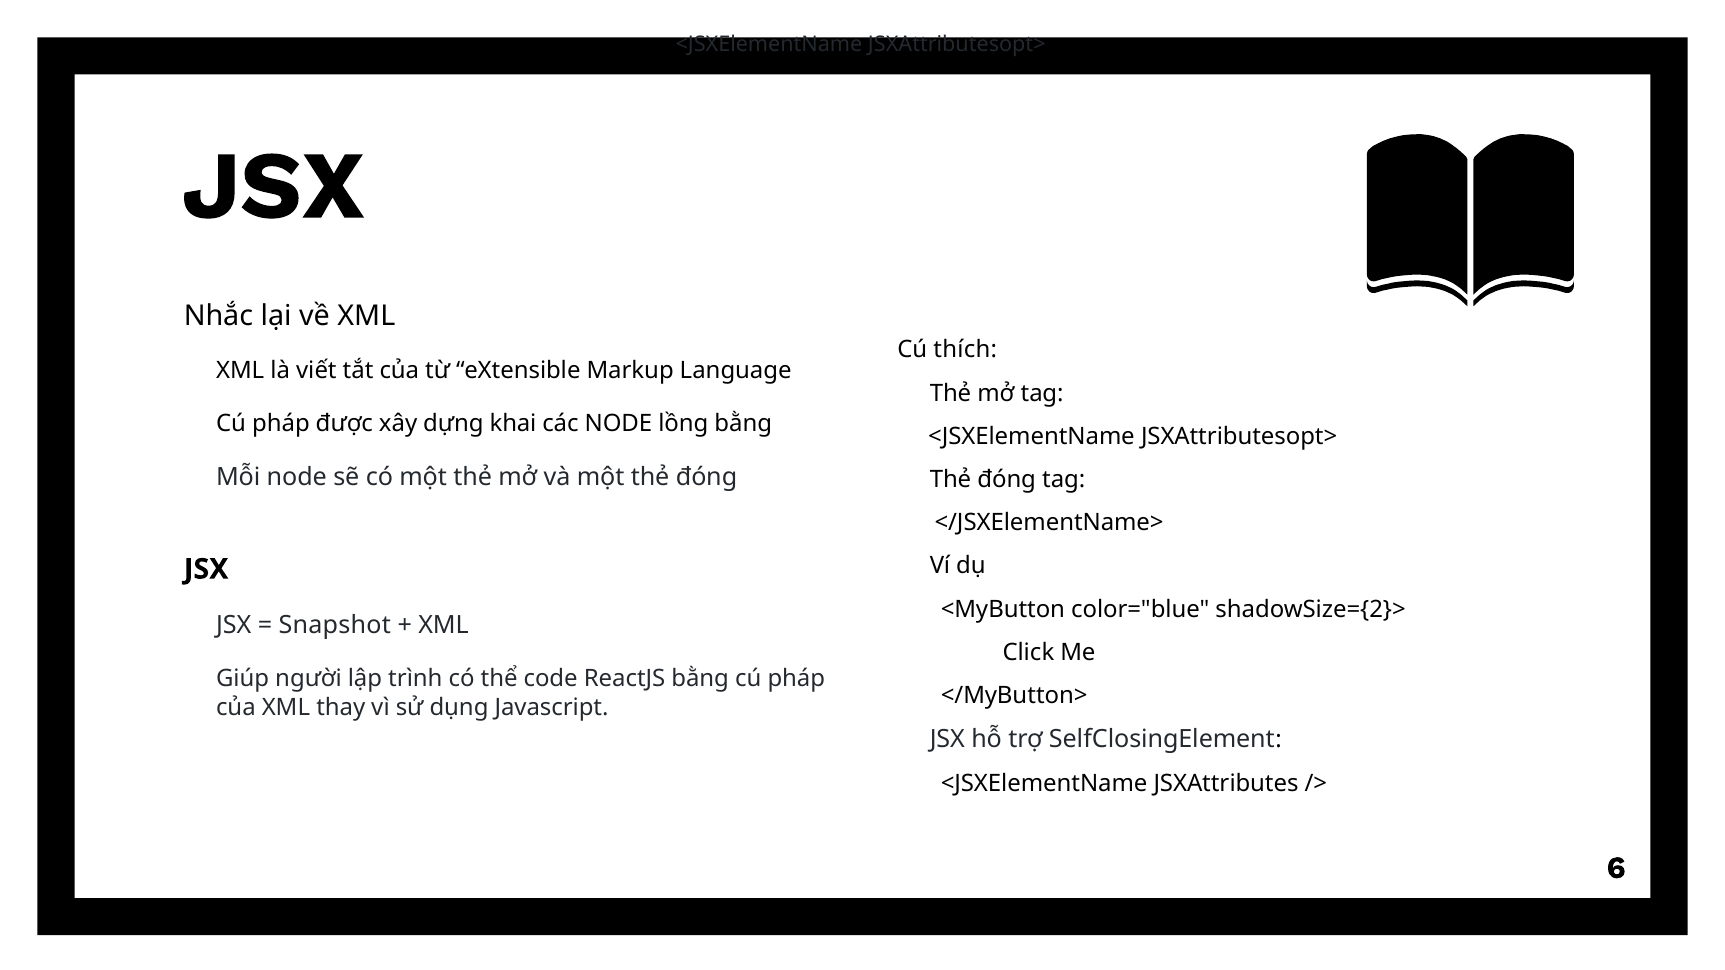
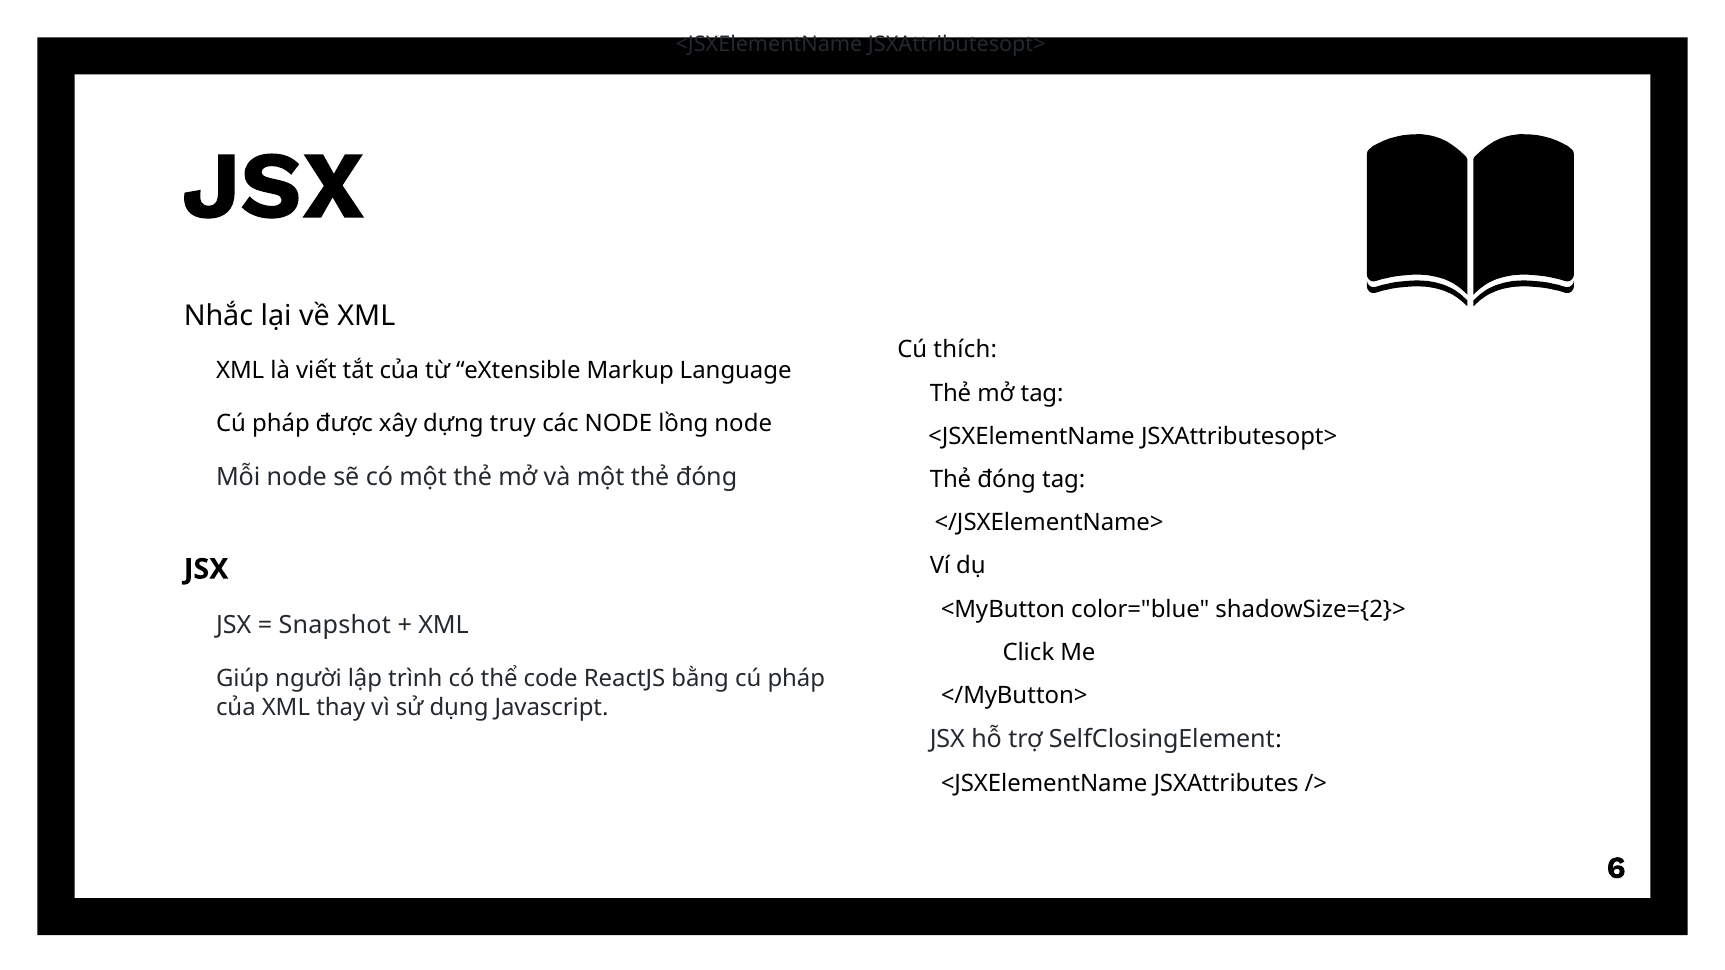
khai: khai -> truy
lồng bằng: bằng -> node
